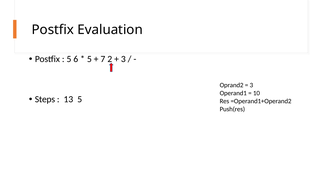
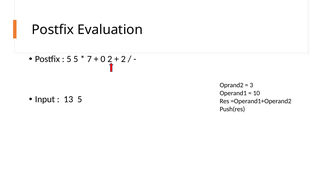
5 6: 6 -> 5
5 at (89, 59): 5 -> 7
7: 7 -> 0
3 at (123, 59): 3 -> 2
Steps: Steps -> Input
